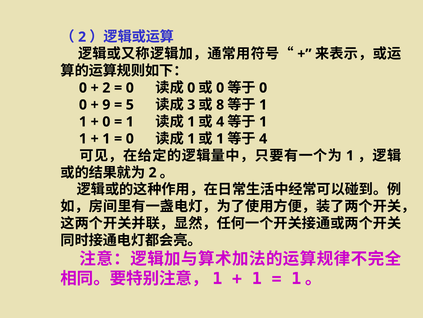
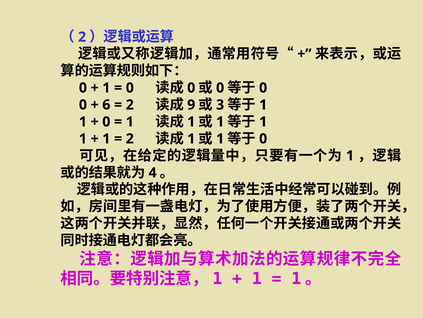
2 at (106, 88): 2 -> 1
9: 9 -> 6
5 at (130, 105): 5 -> 2
3: 3 -> 9
8: 8 -> 3
4 at (220, 122): 4 -> 1
0 at (130, 138): 0 -> 2
4 at (263, 138): 4 -> 0
2 at (153, 172): 2 -> 4
